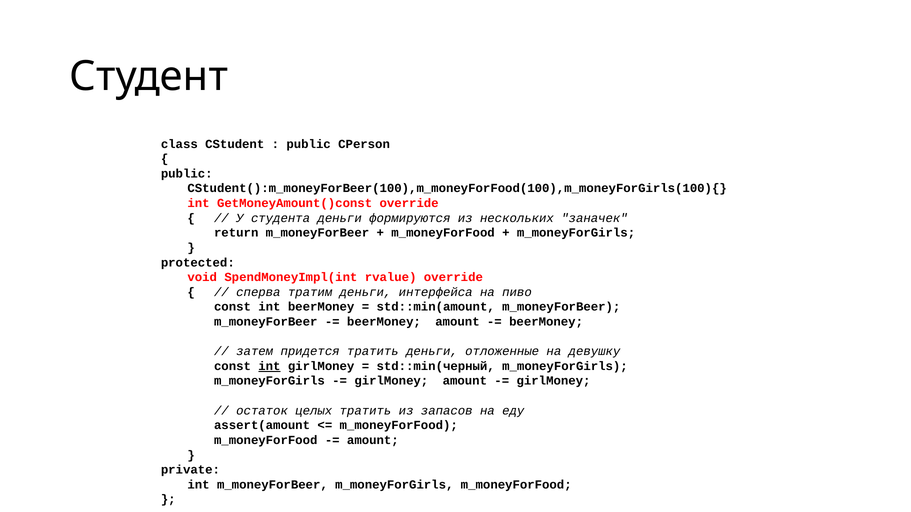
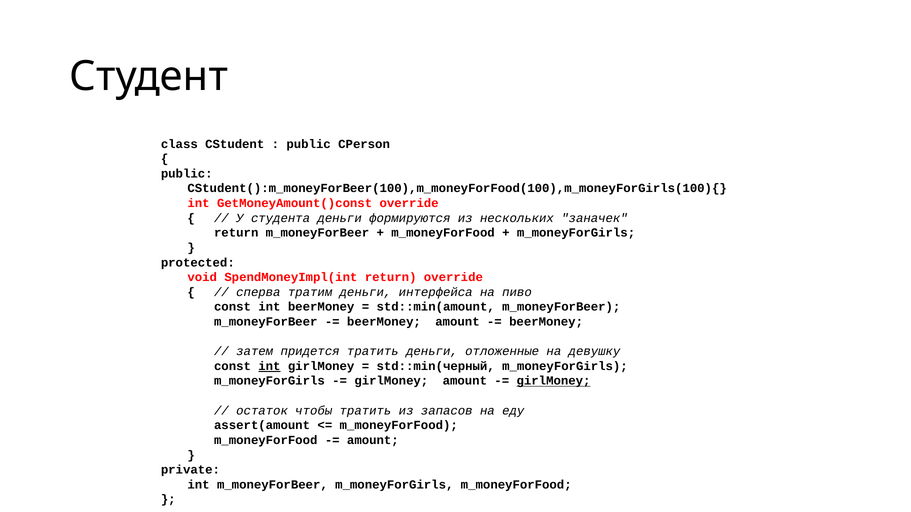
SpendMoneyImpl(int rvalue: rvalue -> return
girlMoney at (554, 381) underline: none -> present
целых: целых -> чтобы
